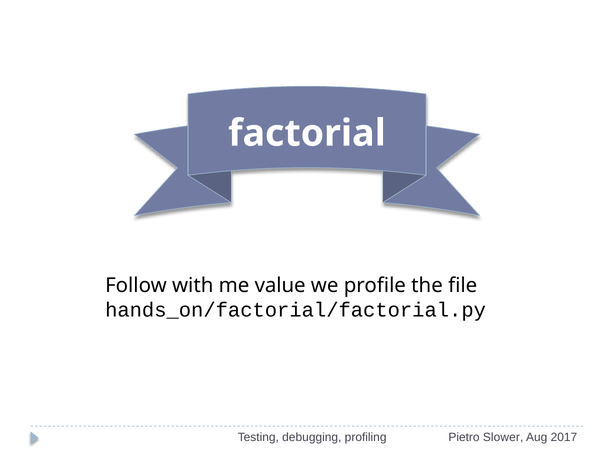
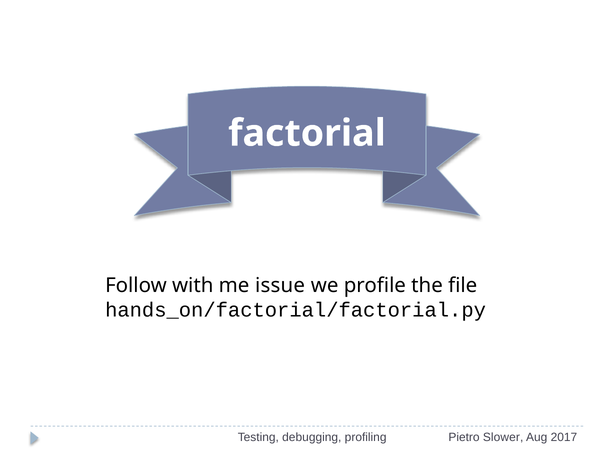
value: value -> issue
